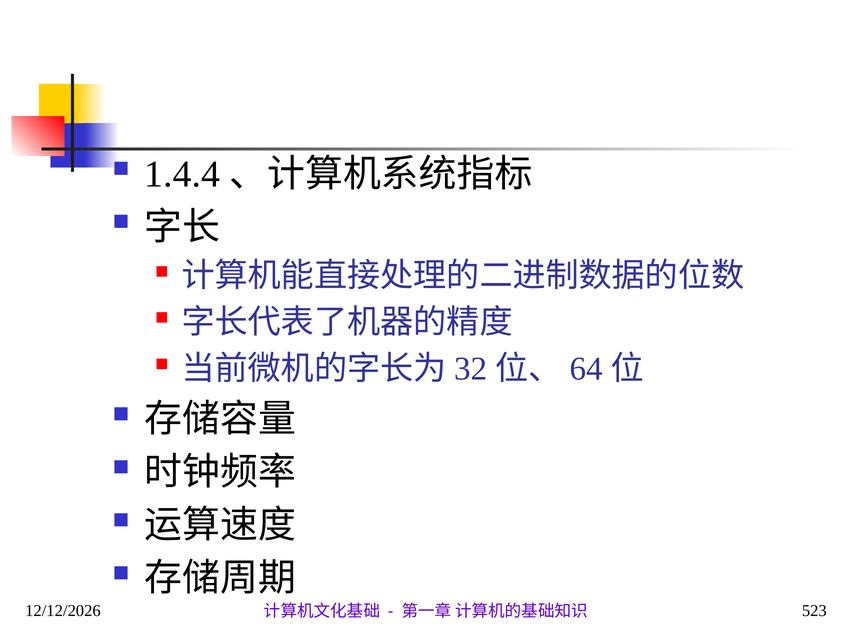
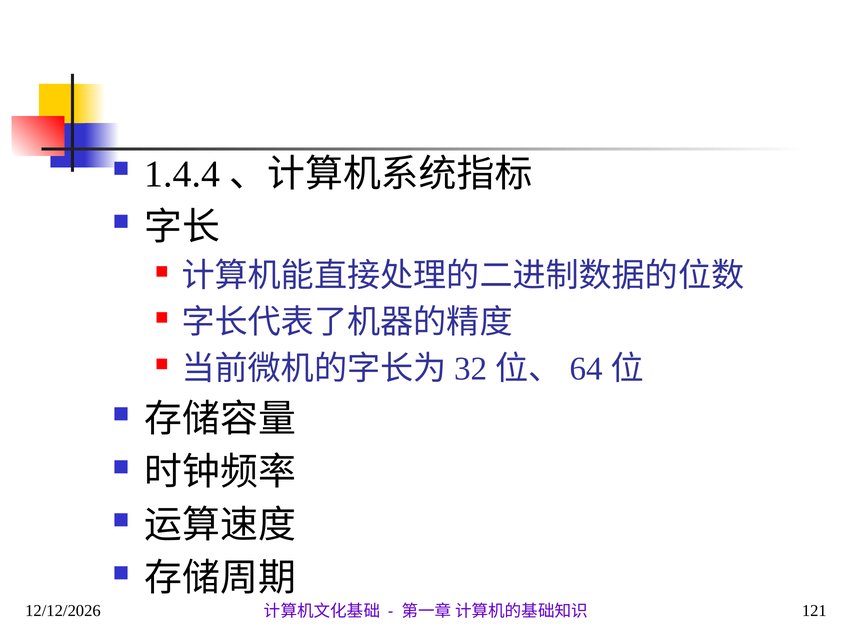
523: 523 -> 121
